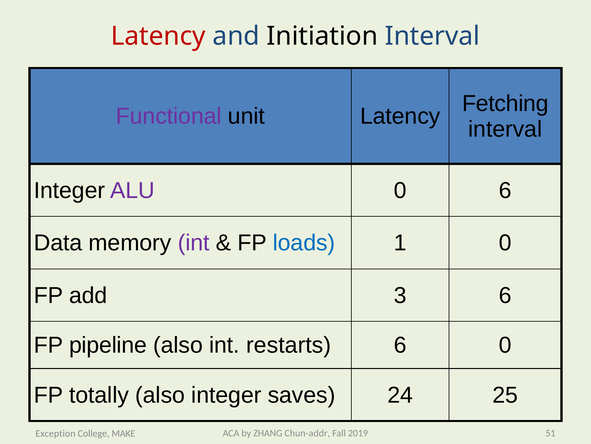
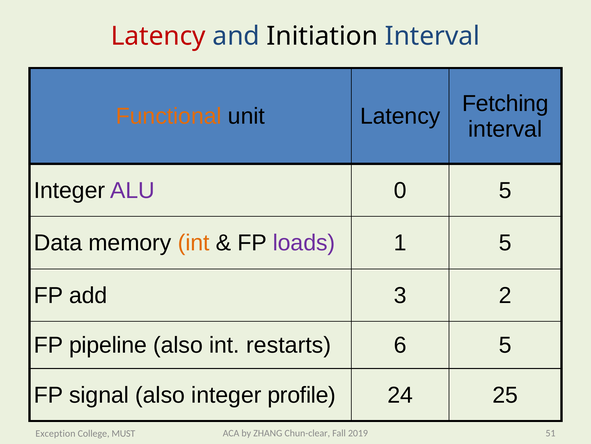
Functional colour: purple -> orange
0 6: 6 -> 5
int at (194, 243) colour: purple -> orange
loads colour: blue -> purple
1 0: 0 -> 5
3 6: 6 -> 2
6 0: 0 -> 5
totally: totally -> signal
saves: saves -> profile
Chun-addr: Chun-addr -> Chun-clear
MAKE: MAKE -> MUST
